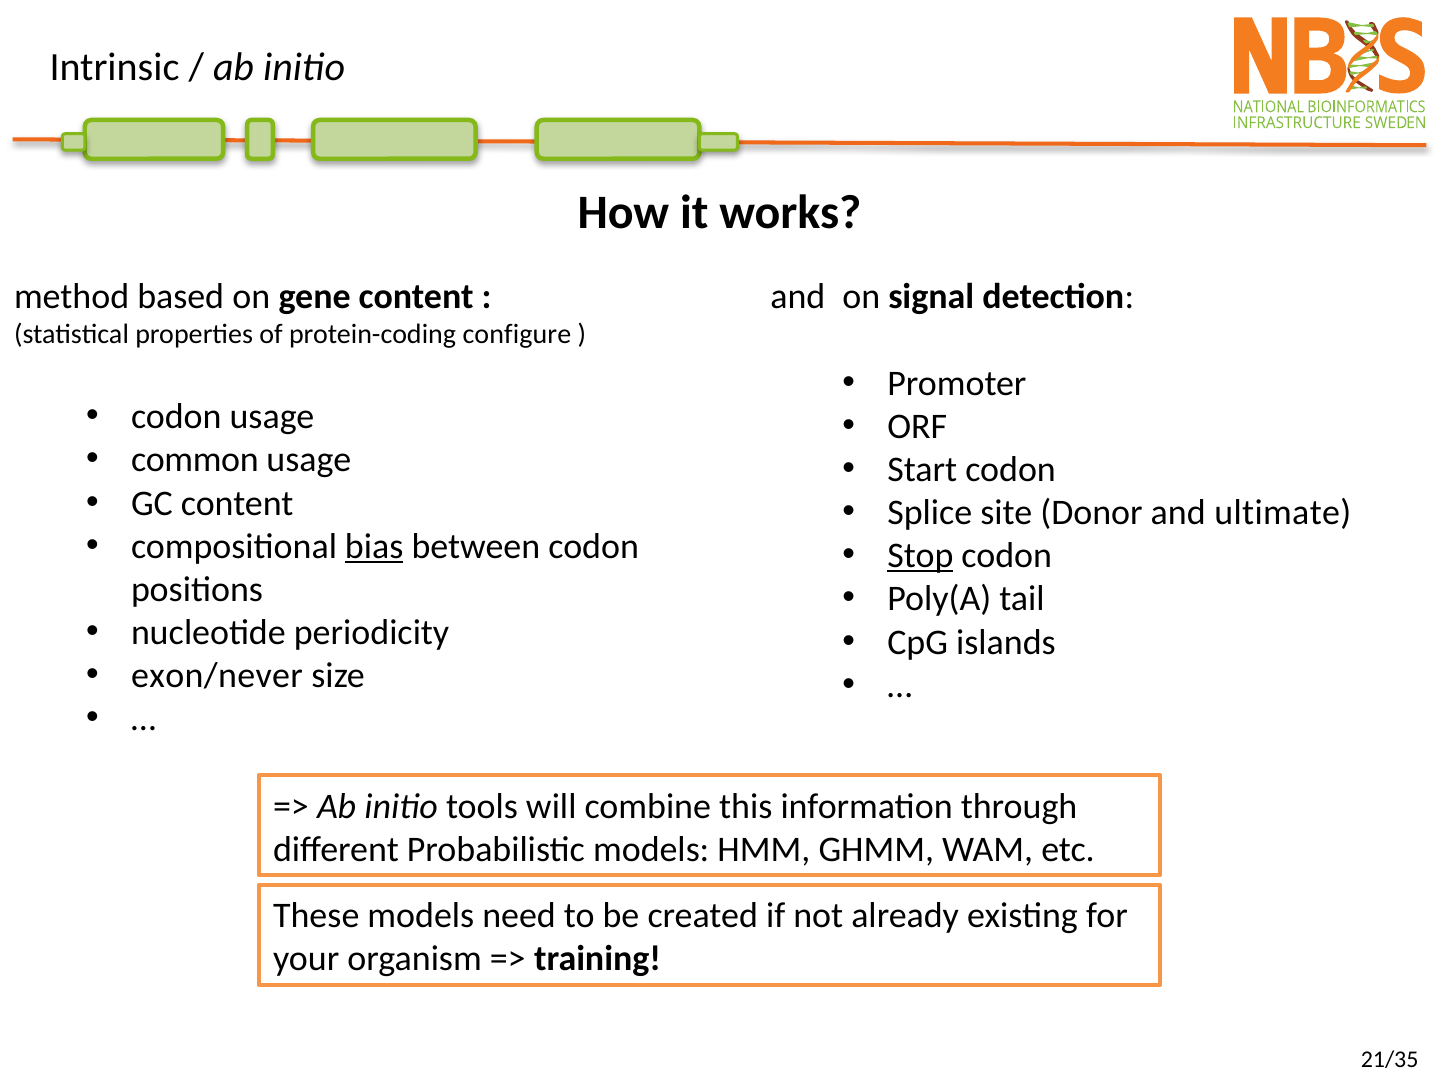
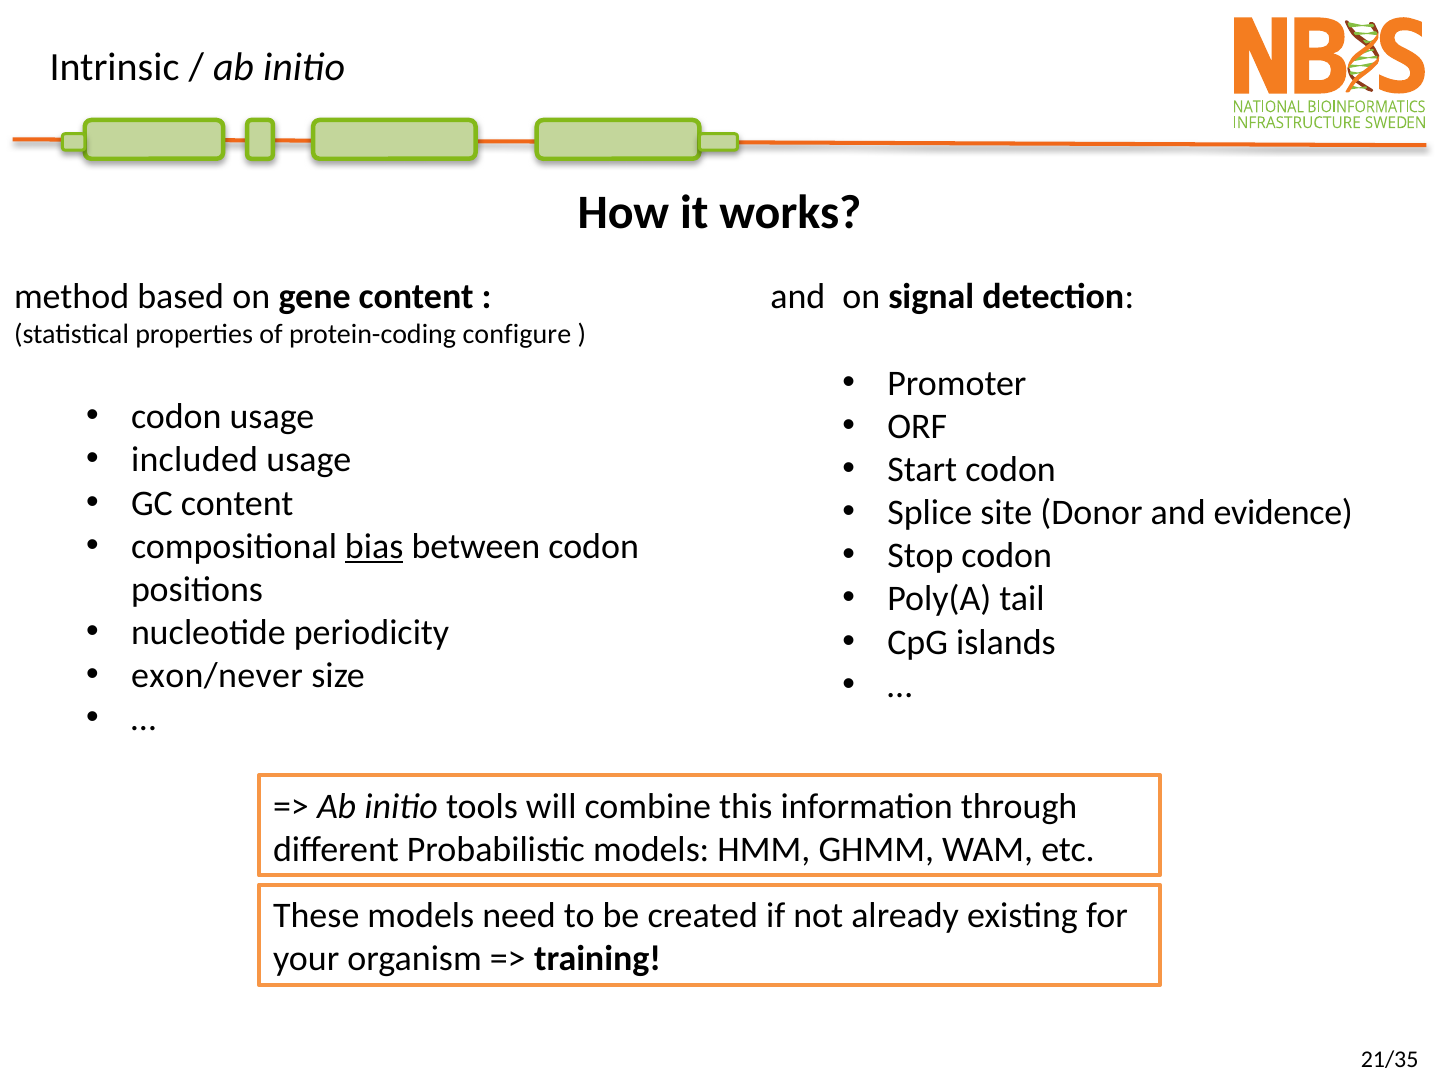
common: common -> included
ultimate: ultimate -> evidence
Stop underline: present -> none
